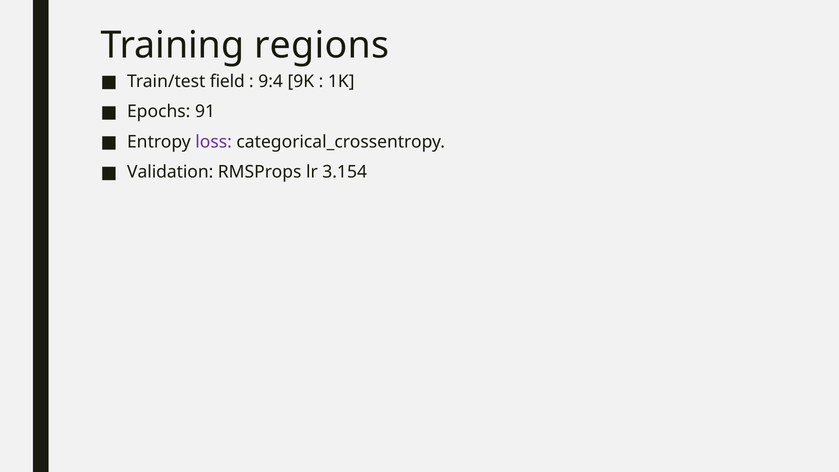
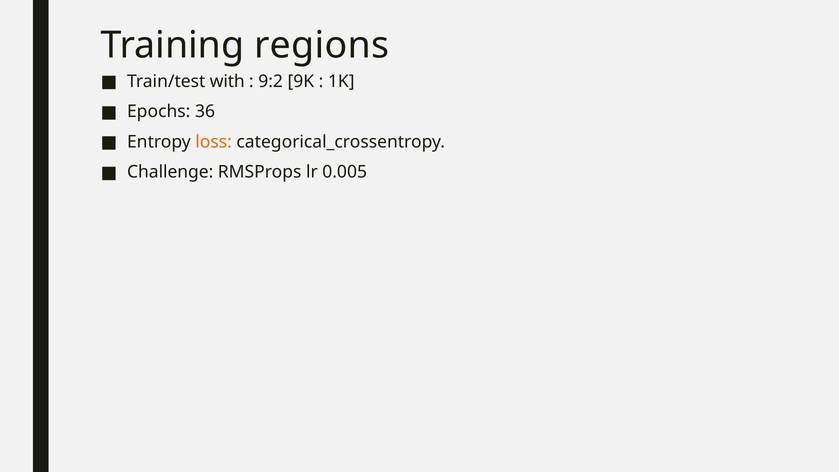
field: field -> with
9:4: 9:4 -> 9:2
91: 91 -> 36
loss colour: purple -> orange
Validation: Validation -> Challenge
3.154: 3.154 -> 0.005
